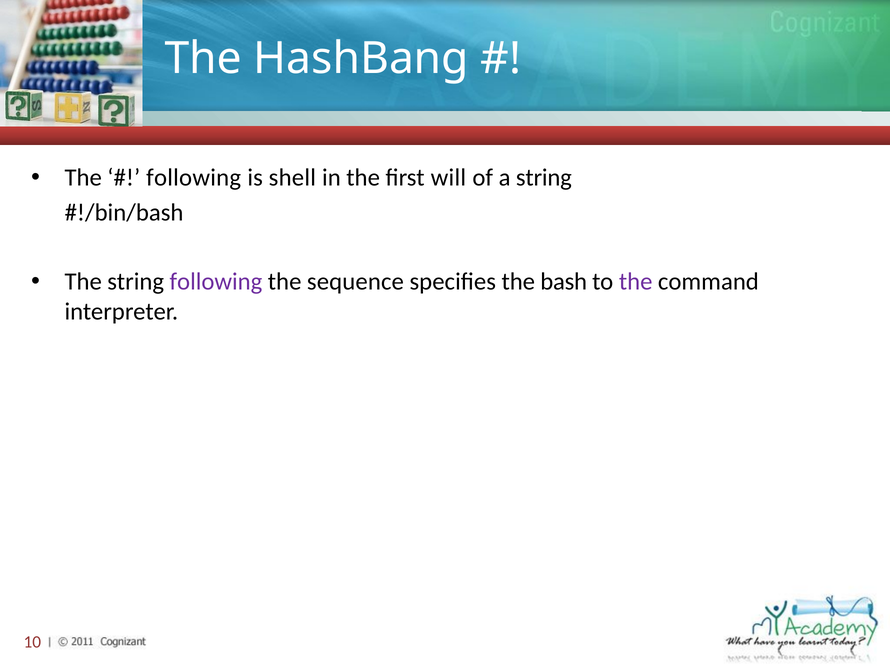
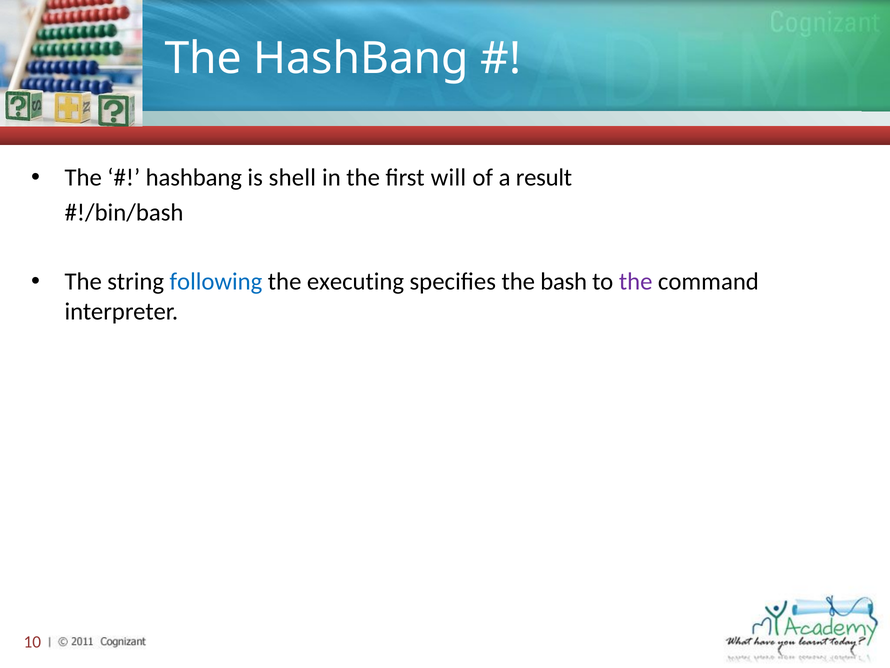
following at (194, 178): following -> hashbang
a string: string -> result
following at (216, 282) colour: purple -> blue
sequence: sequence -> executing
